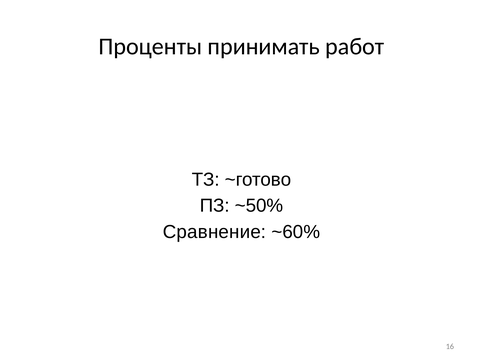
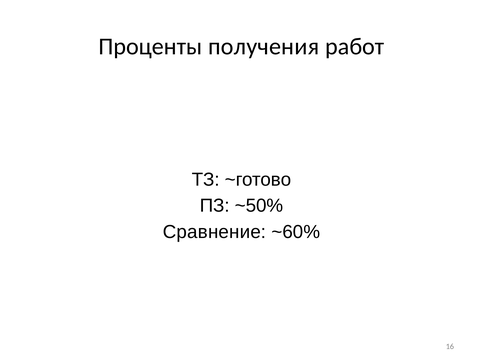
принимать: принимать -> получения
